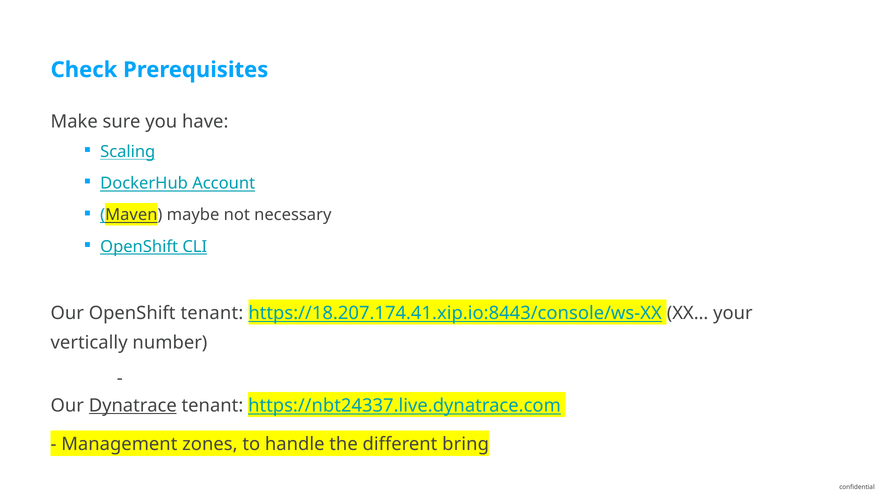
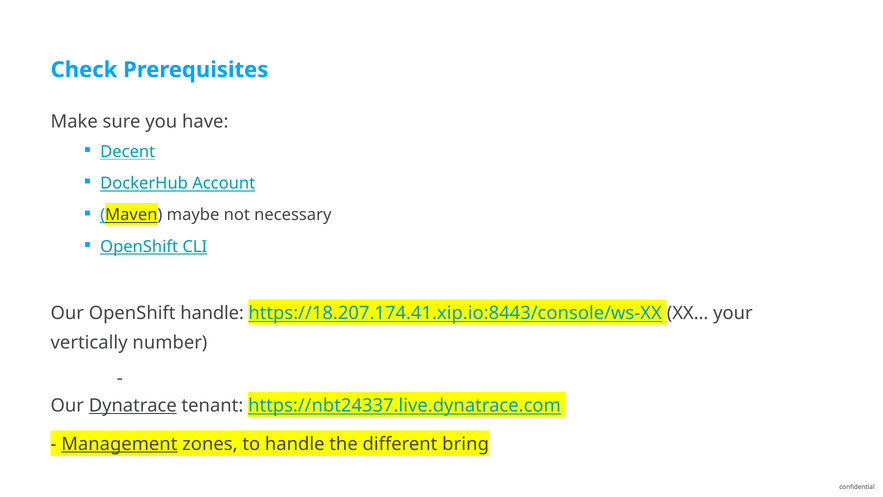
Scaling: Scaling -> Decent
OpenShift tenant: tenant -> handle
Management underline: none -> present
